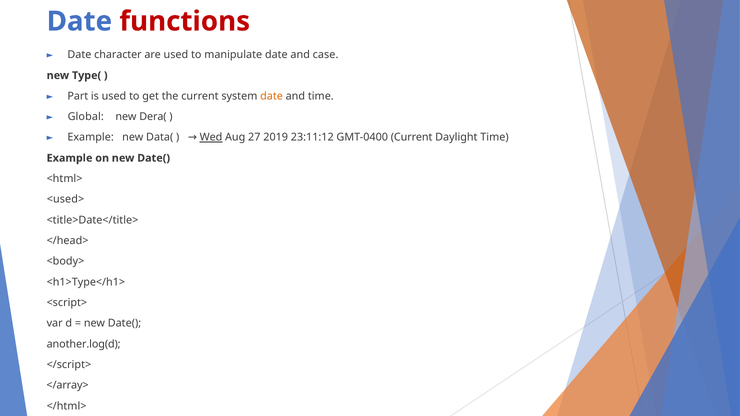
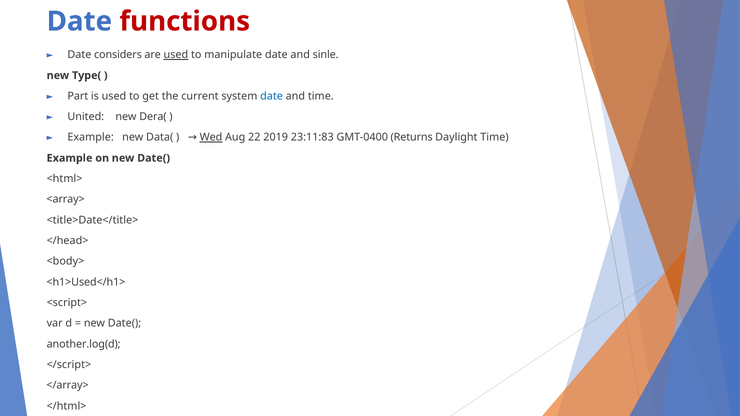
character: character -> considers
used at (176, 55) underline: none -> present
case: case -> sinle
date at (272, 96) colour: orange -> blue
Global: Global -> United
27: 27 -> 22
23:11:12: 23:11:12 -> 23:11:83
GMT-0400 Current: Current -> Returns
<used>: <used> -> <array>
<h1>Type</h1>: <h1>Type</h1> -> <h1>Used</h1>
